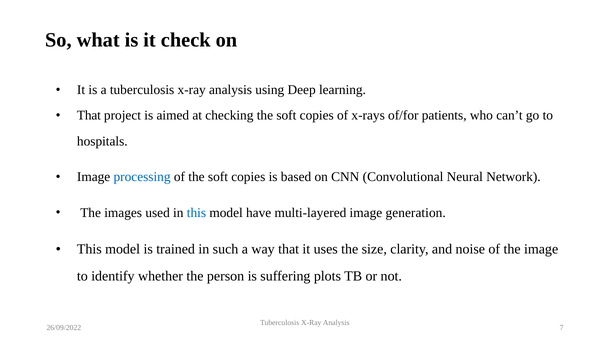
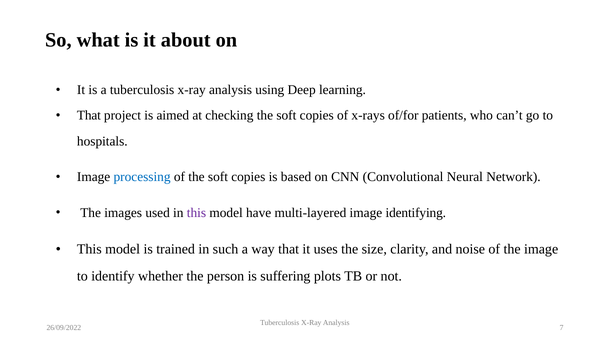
check: check -> about
this at (196, 213) colour: blue -> purple
generation: generation -> identifying
